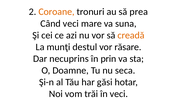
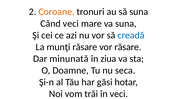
să prea: prea -> suna
creadă colour: orange -> blue
munţi destul: destul -> răsare
necuprins: necuprins -> minunată
prin: prin -> ziua
